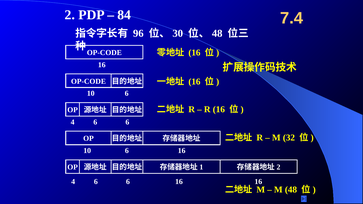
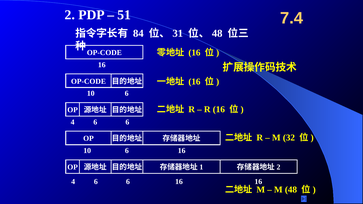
84: 84 -> 51
96: 96 -> 84
30: 30 -> 31
